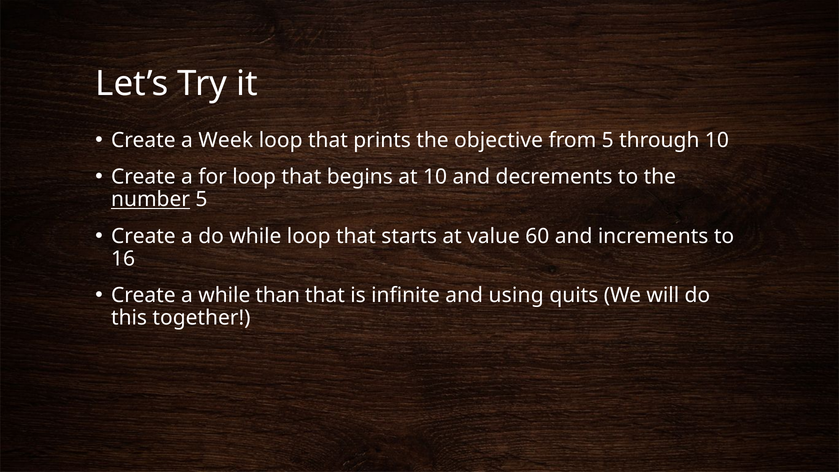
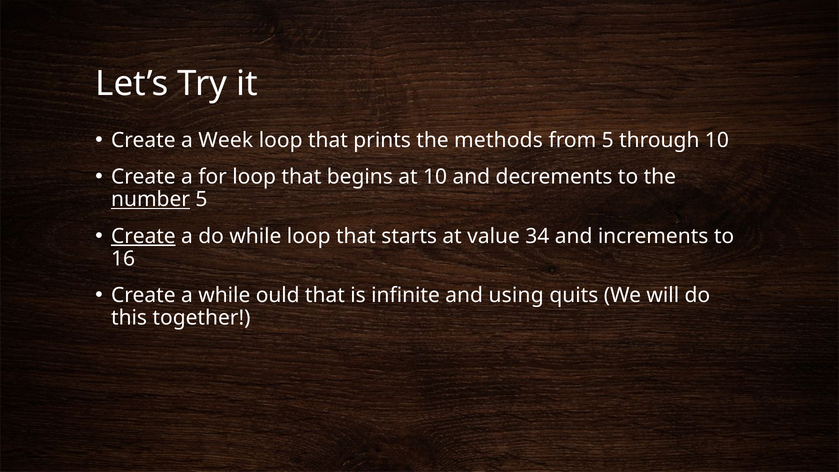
objective: objective -> methods
Create at (143, 236) underline: none -> present
60: 60 -> 34
than: than -> ould
